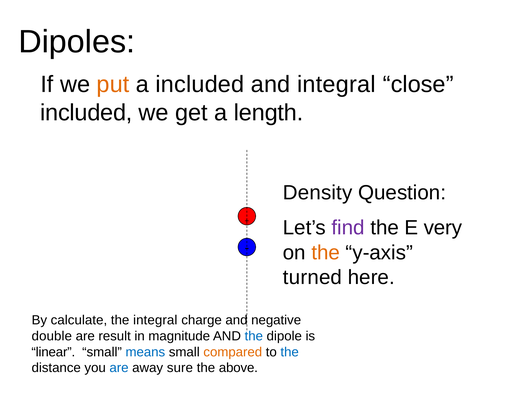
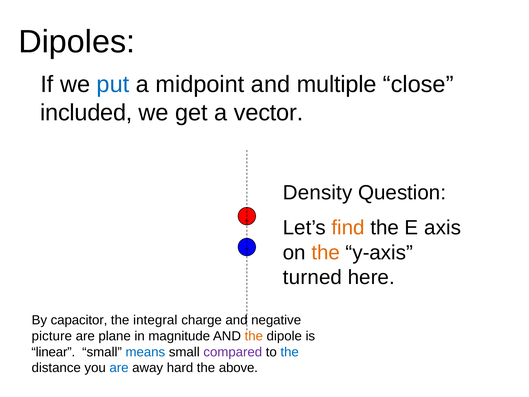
put colour: orange -> blue
a included: included -> midpoint
and integral: integral -> multiple
length: length -> vector
find colour: purple -> orange
very: very -> axis
calculate: calculate -> capacitor
double: double -> picture
result: result -> plane
the at (254, 336) colour: blue -> orange
compared colour: orange -> purple
sure: sure -> hard
